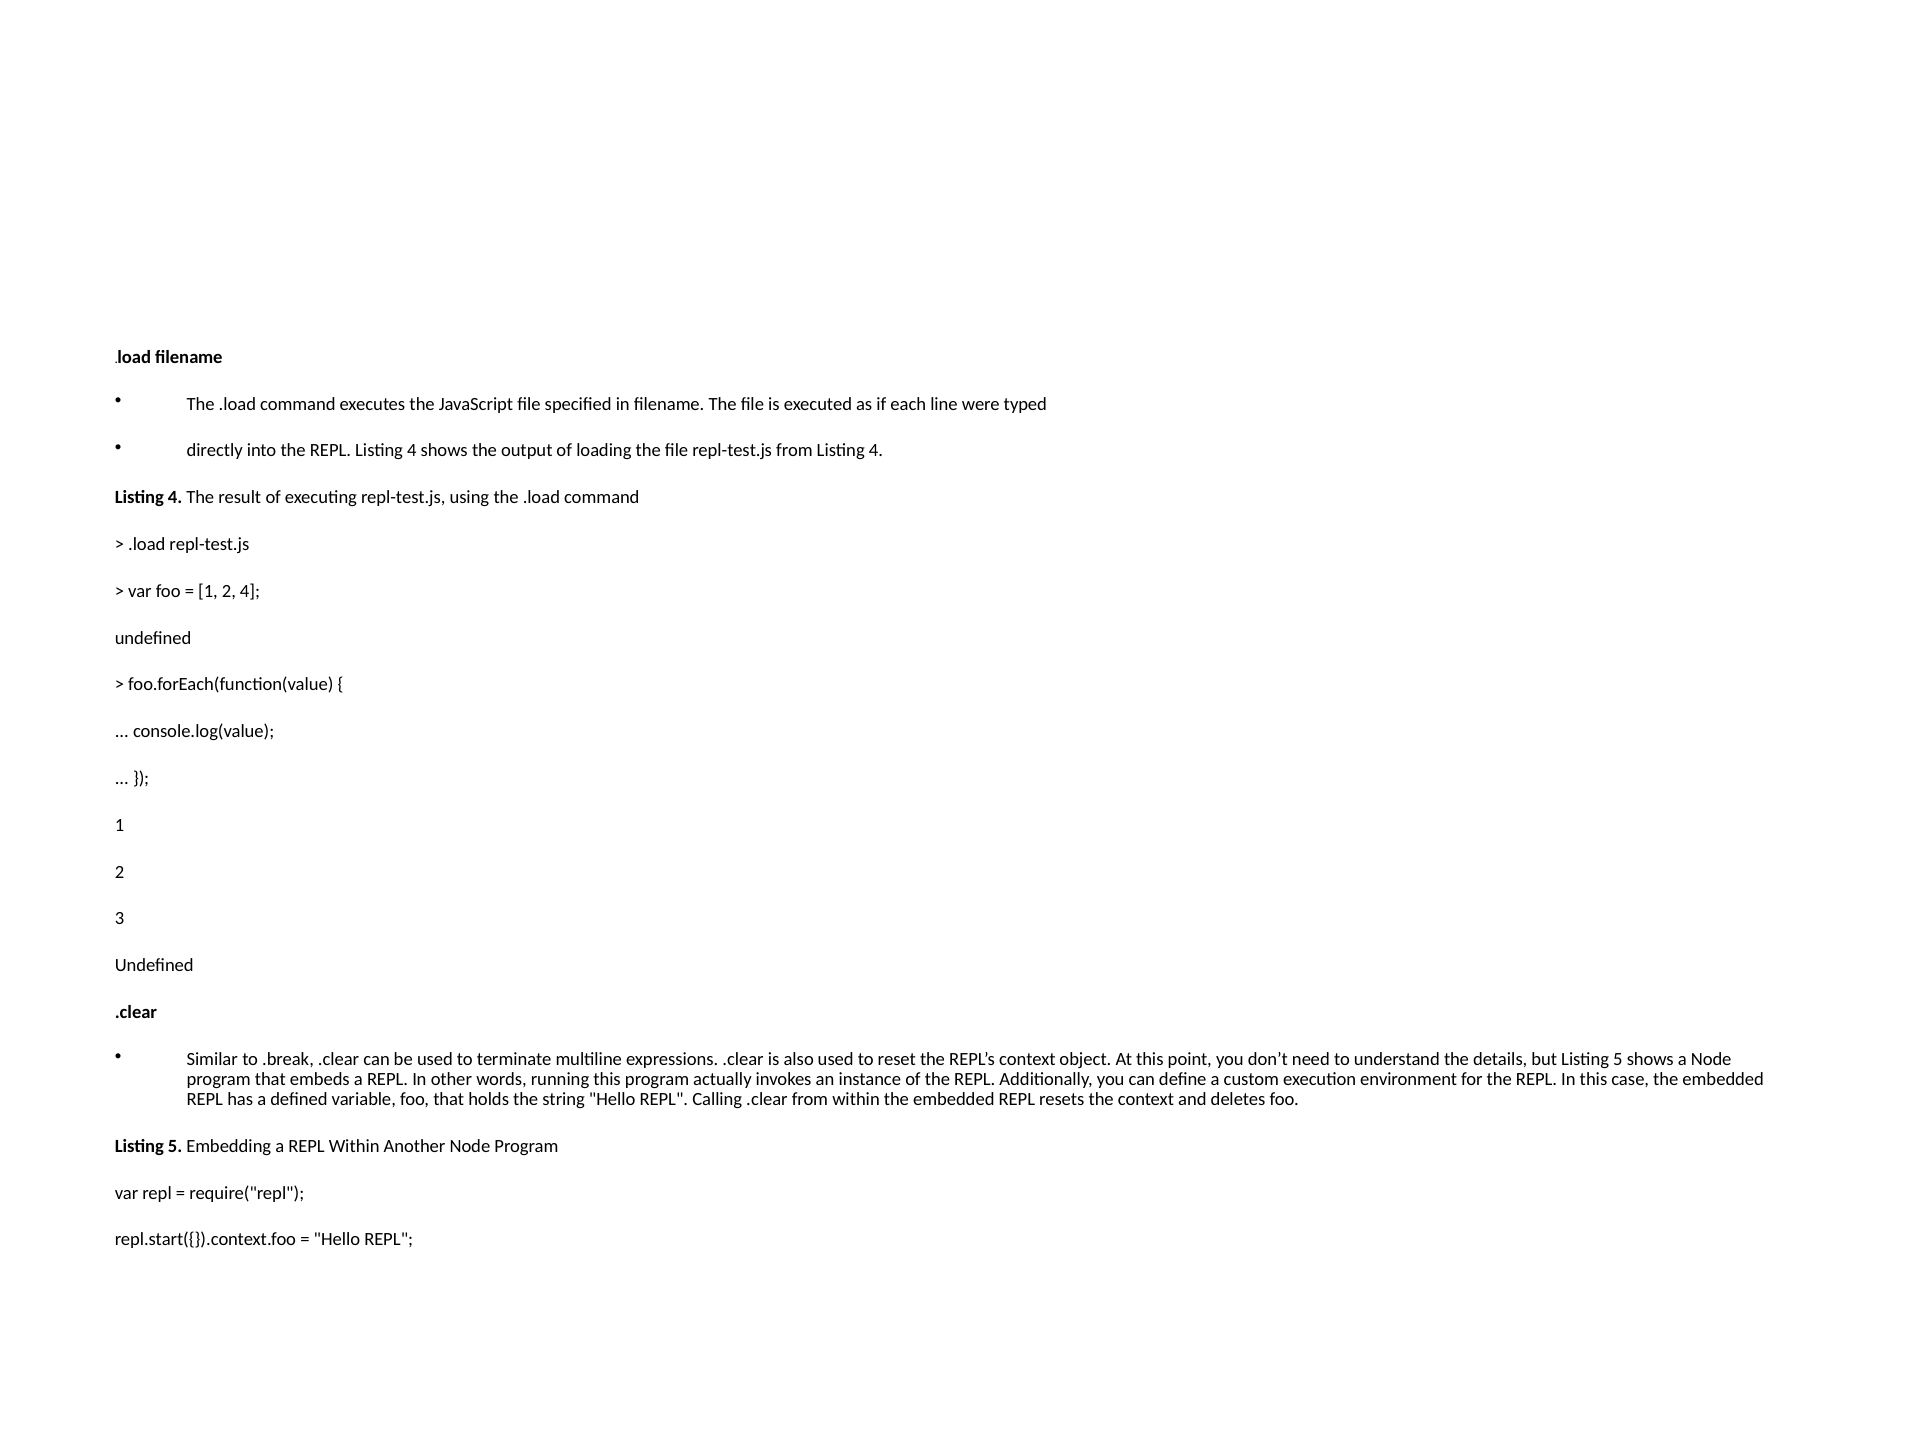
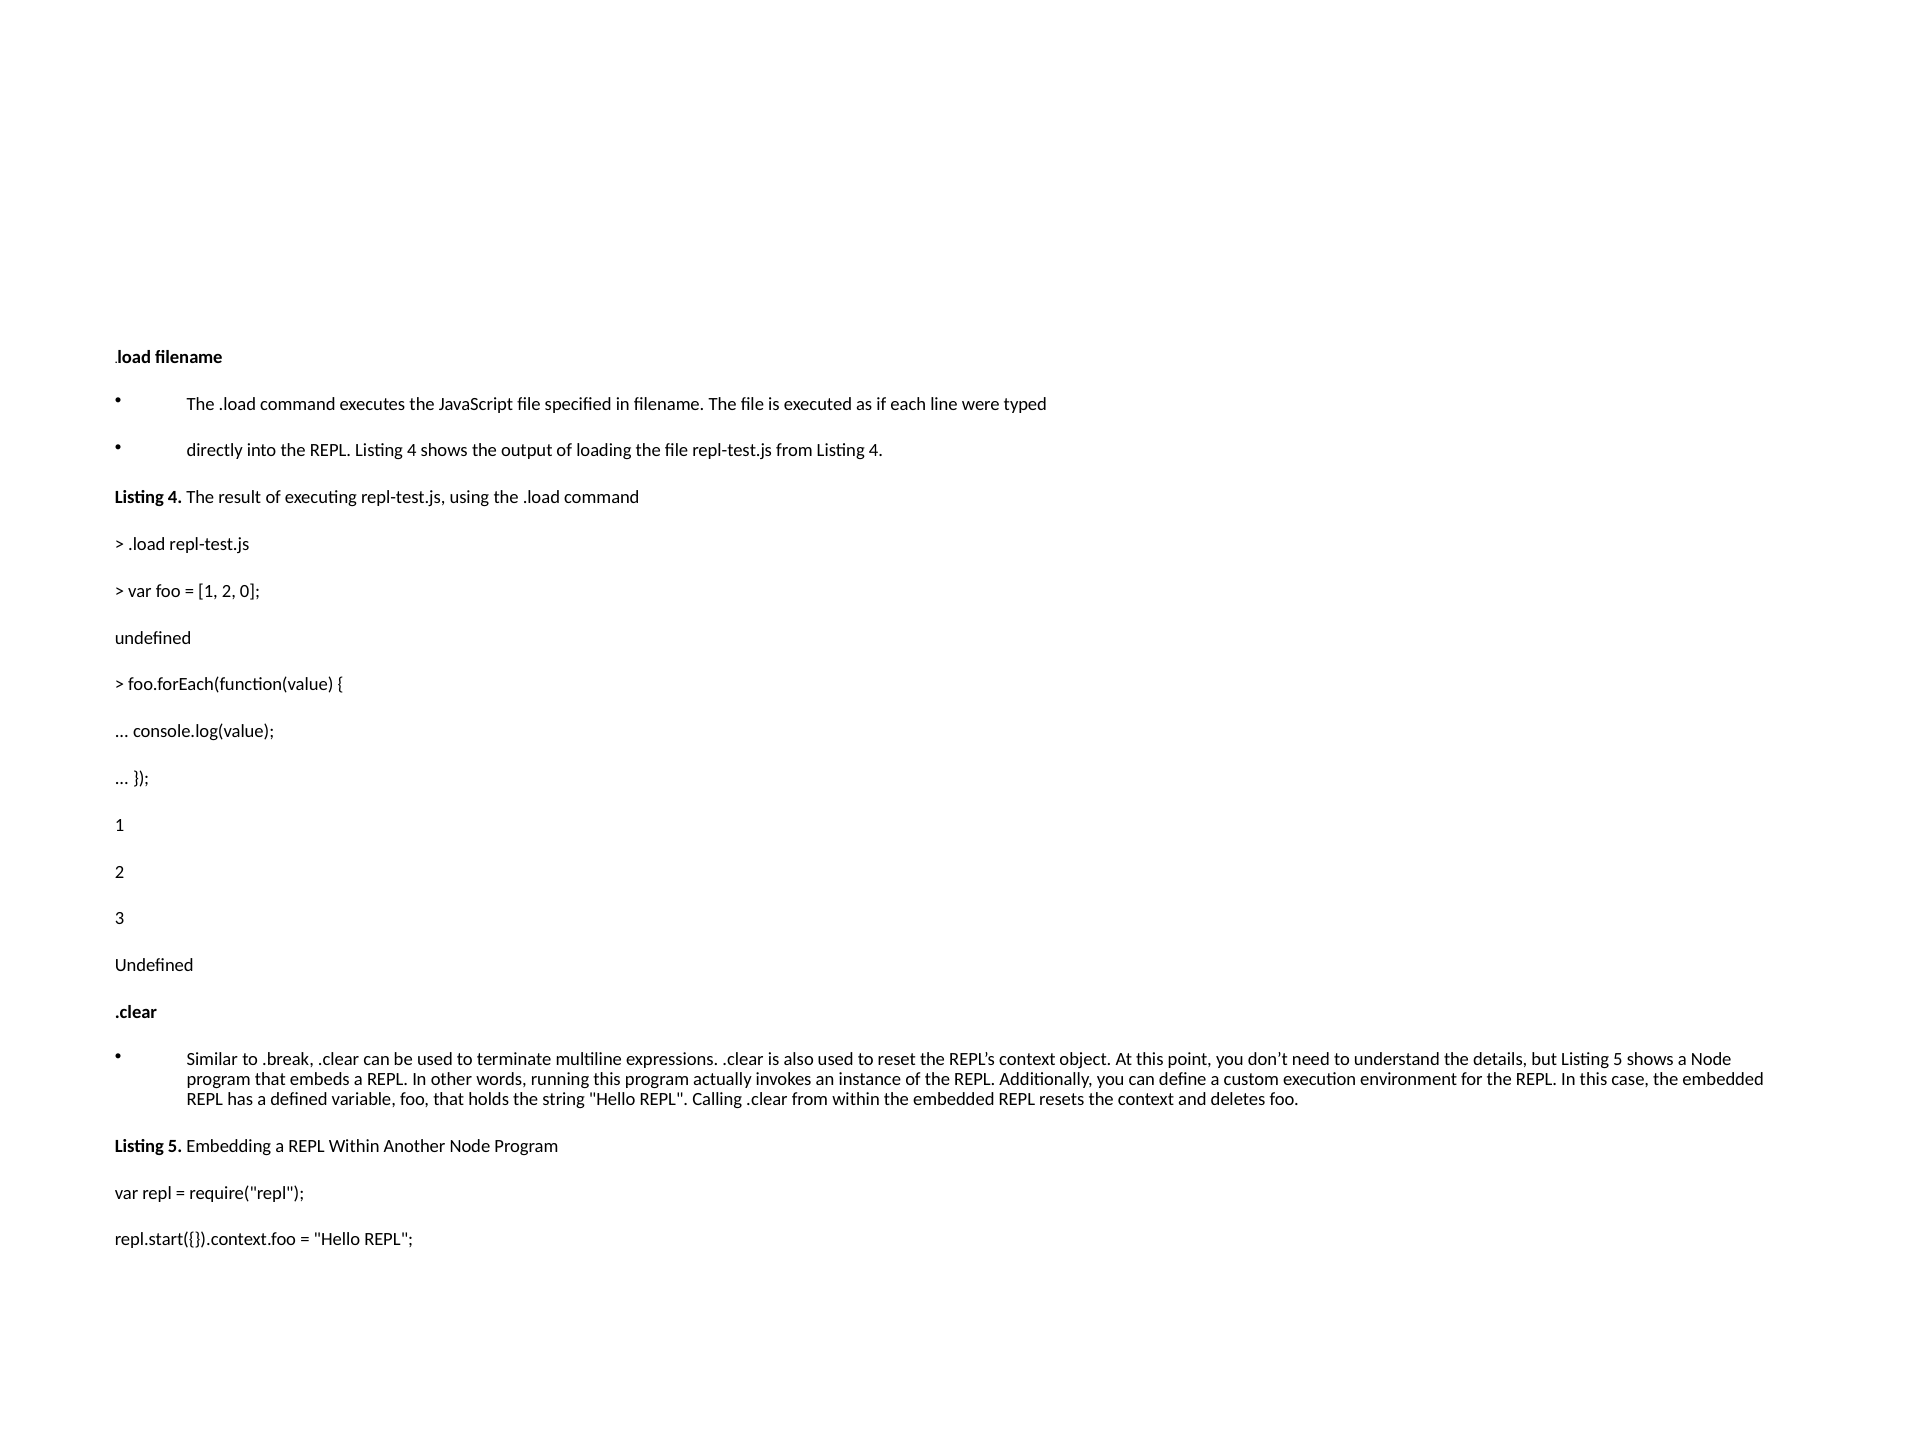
2 4: 4 -> 0
